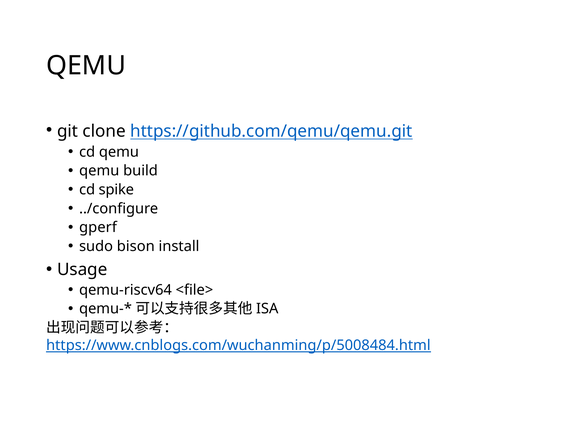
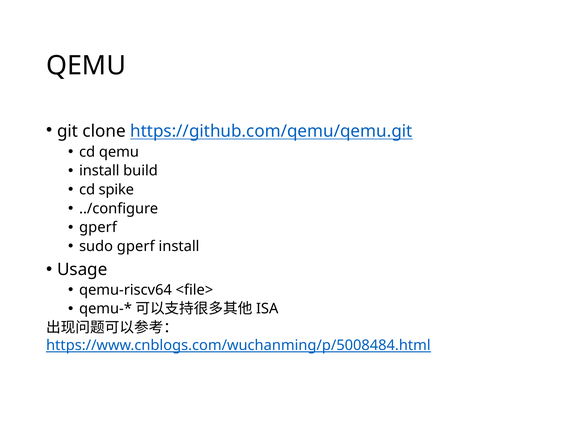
qemu at (99, 171): qemu -> install
sudo bison: bison -> gperf
